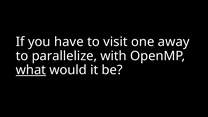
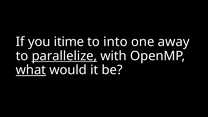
have: have -> itime
visit: visit -> into
parallelize underline: none -> present
